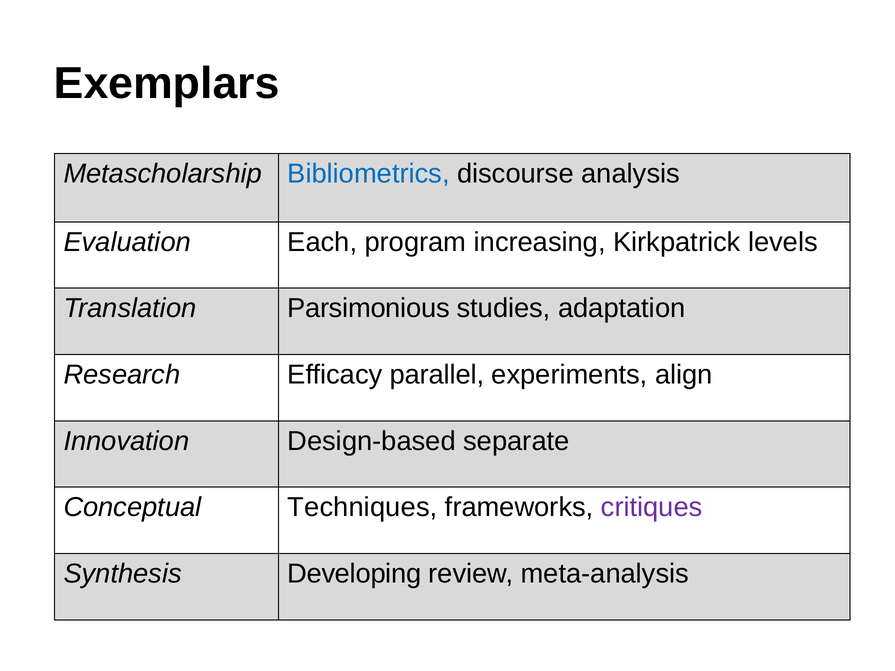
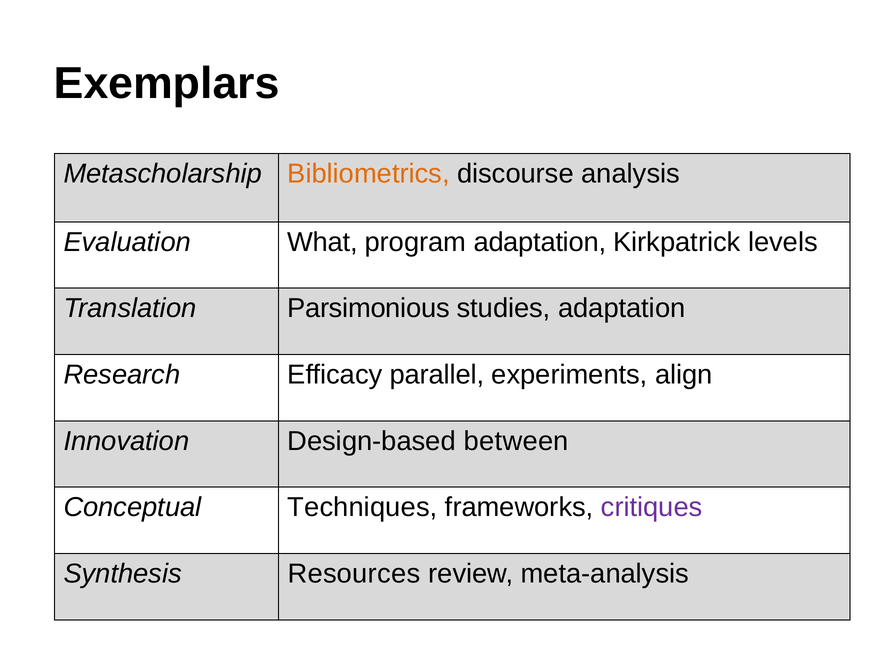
Bibliometrics colour: blue -> orange
Each: Each -> What
program increasing: increasing -> adaptation
separate: separate -> between
Developing: Developing -> Resources
